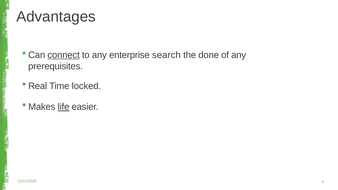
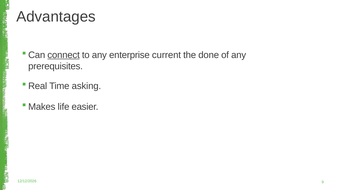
search: search -> current
locked: locked -> asking
life underline: present -> none
